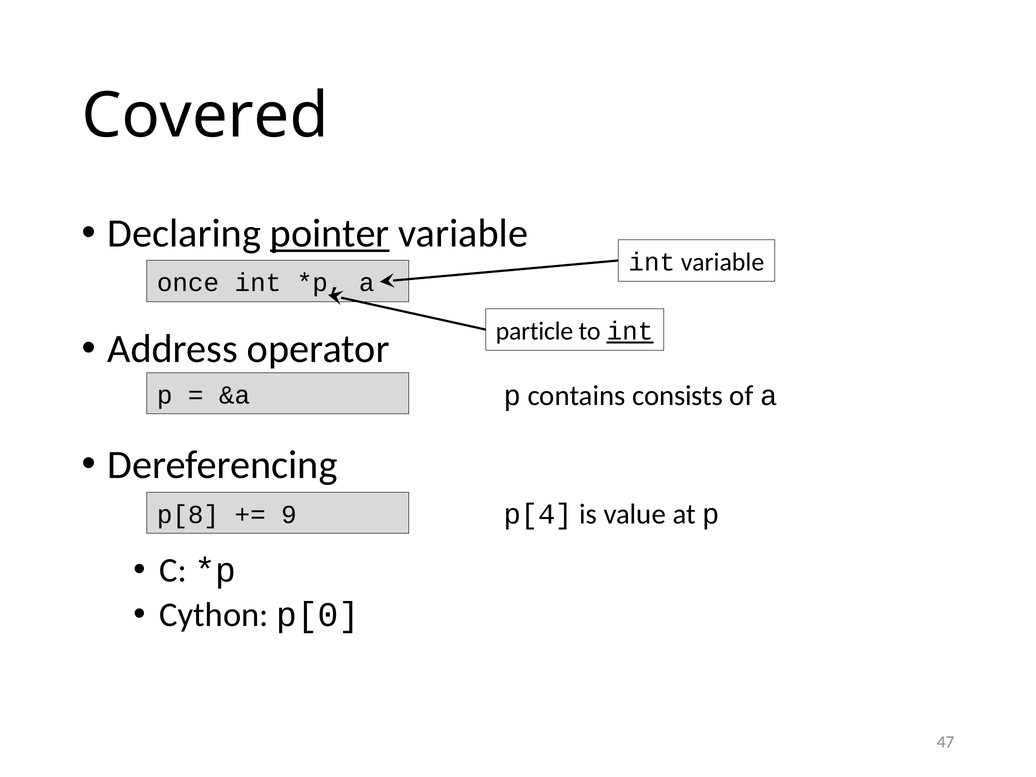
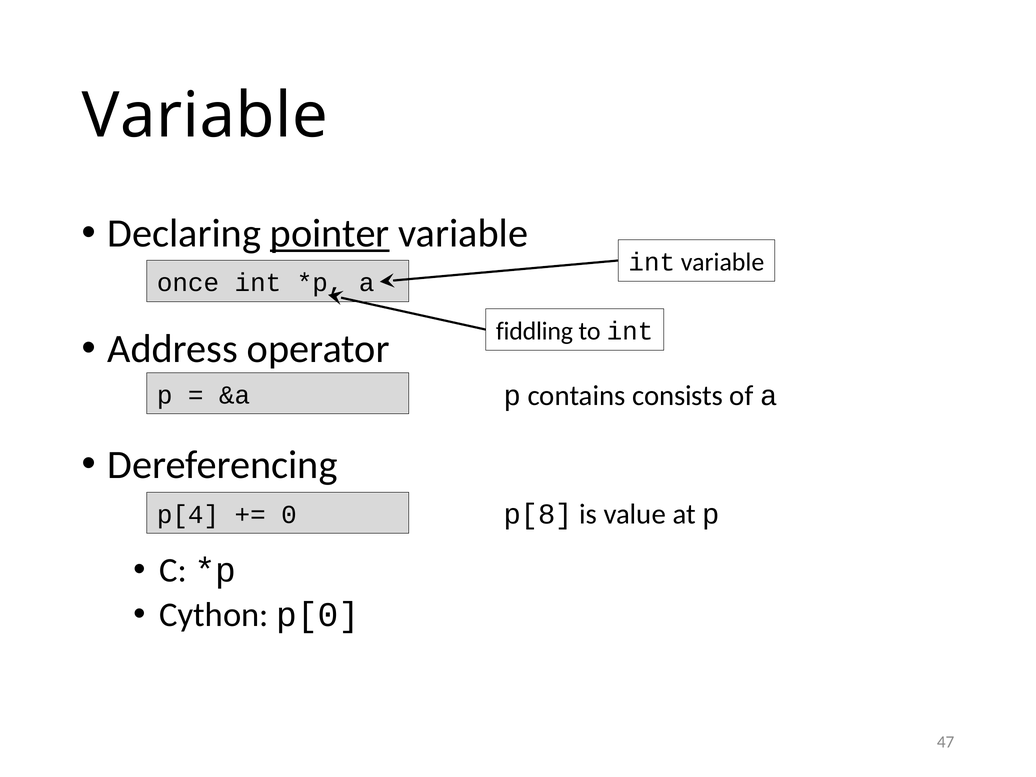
Covered at (205, 116): Covered -> Variable
particle: particle -> fiddling
int at (630, 331) underline: present -> none
p[4: p[4 -> p[8
p[8: p[8 -> p[4
9: 9 -> 0
